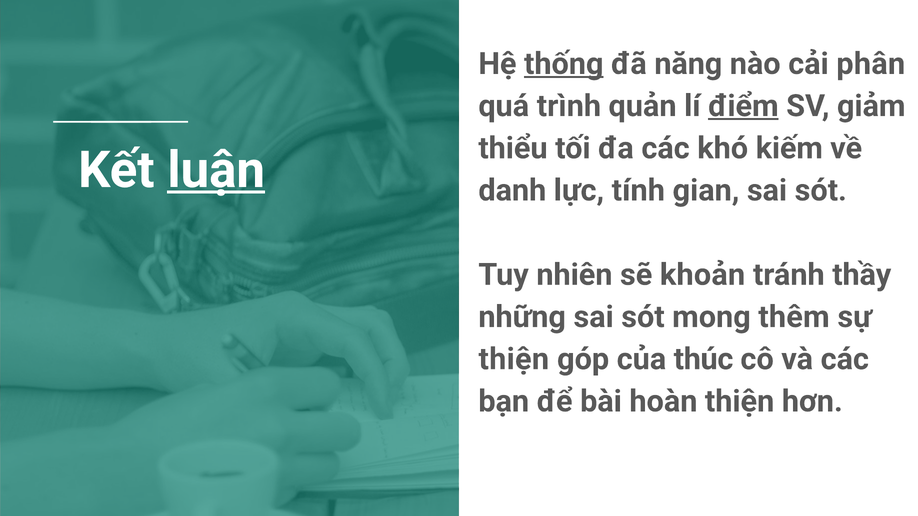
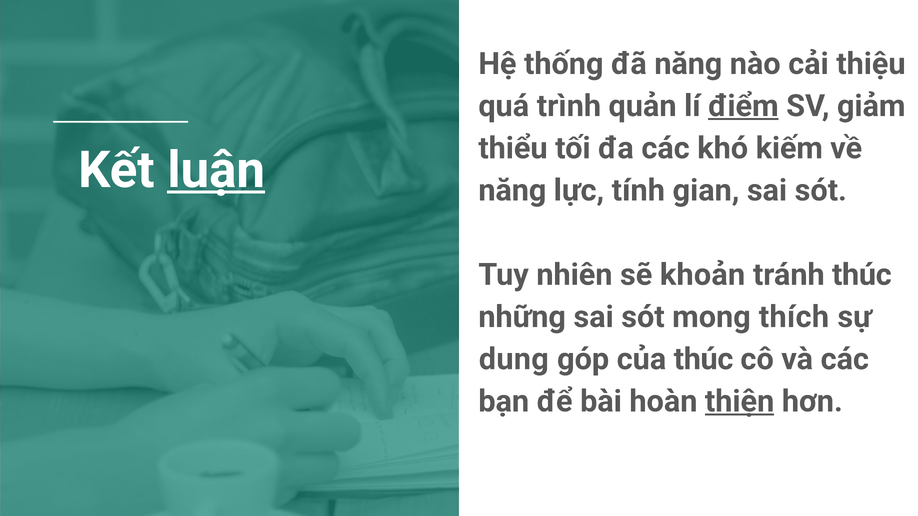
thống underline: present -> none
phân: phân -> thiệu
danh at (512, 191): danh -> năng
tránh thầy: thầy -> thúc
thêm: thêm -> thích
thiện at (514, 359): thiện -> dung
thiện at (740, 402) underline: none -> present
